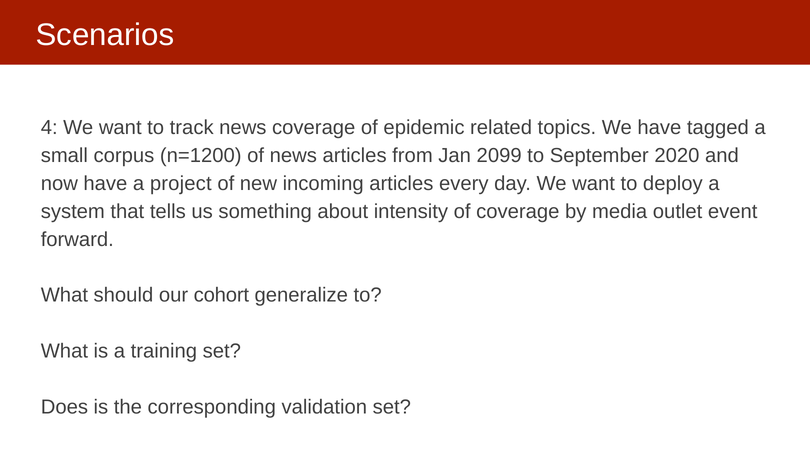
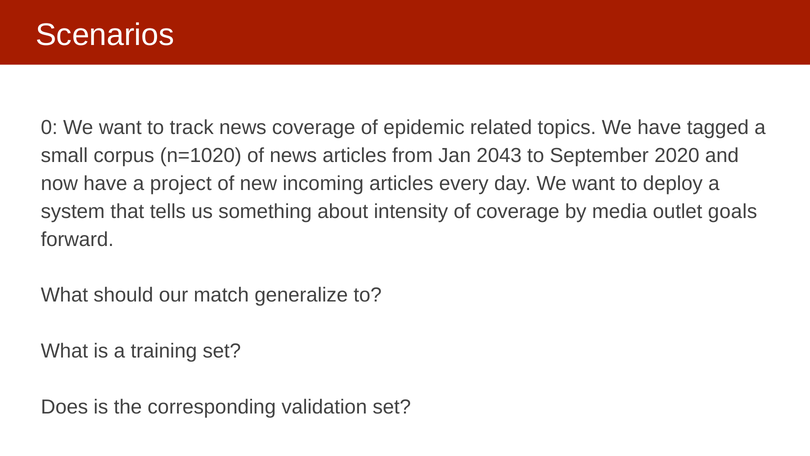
4: 4 -> 0
n=1200: n=1200 -> n=1020
2099: 2099 -> 2043
event: event -> goals
cohort: cohort -> match
